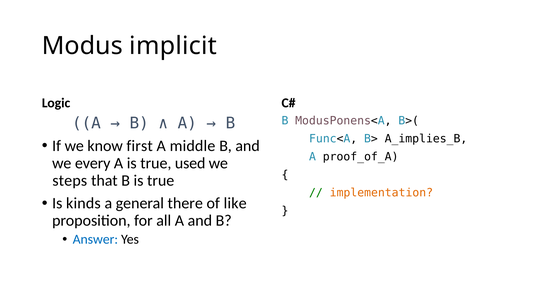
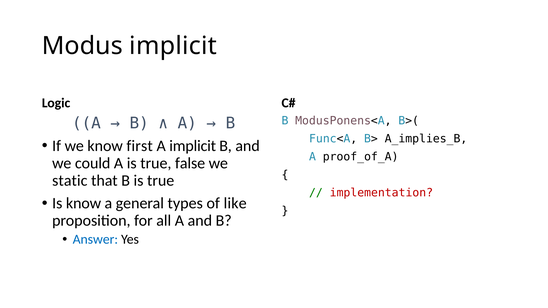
A middle: middle -> implicit
every: every -> could
used: used -> false
steps: steps -> static
implementation colour: orange -> red
Is kinds: kinds -> know
there: there -> types
